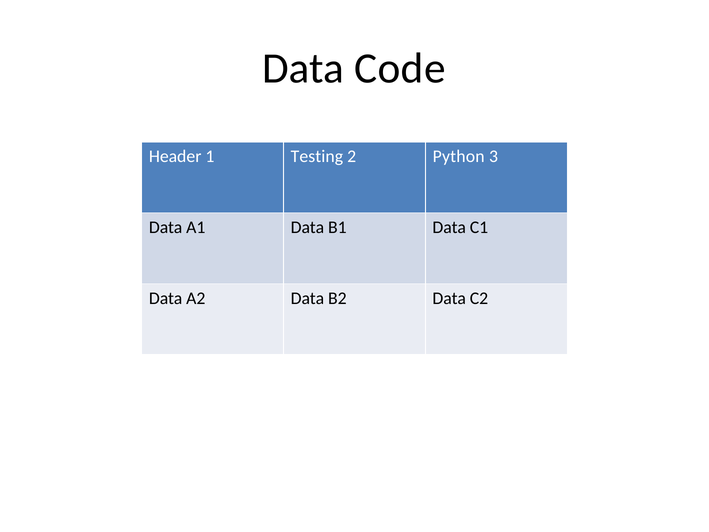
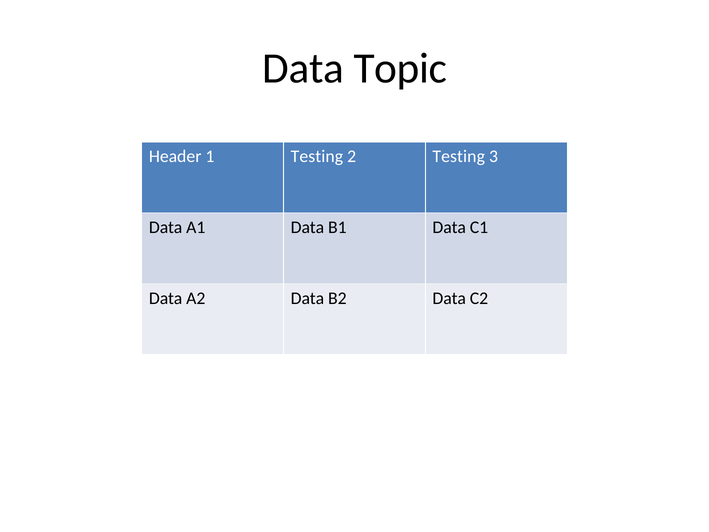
Code: Code -> Topic
2 Python: Python -> Testing
